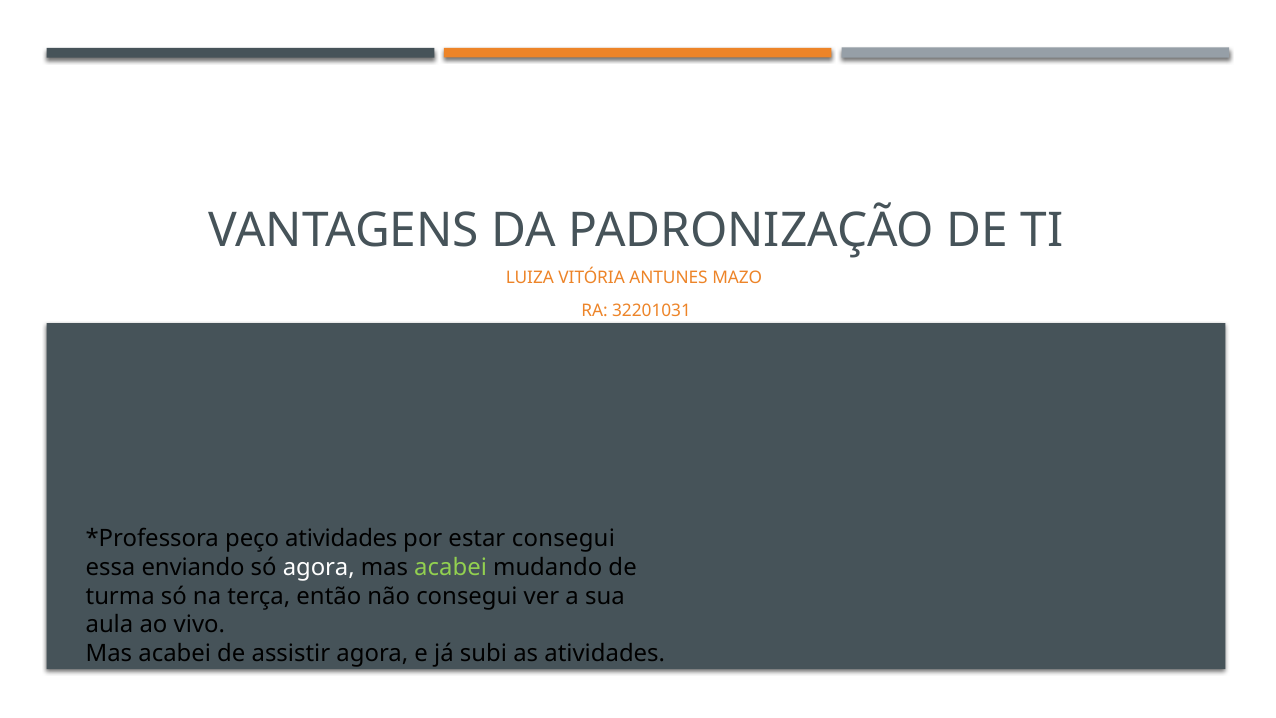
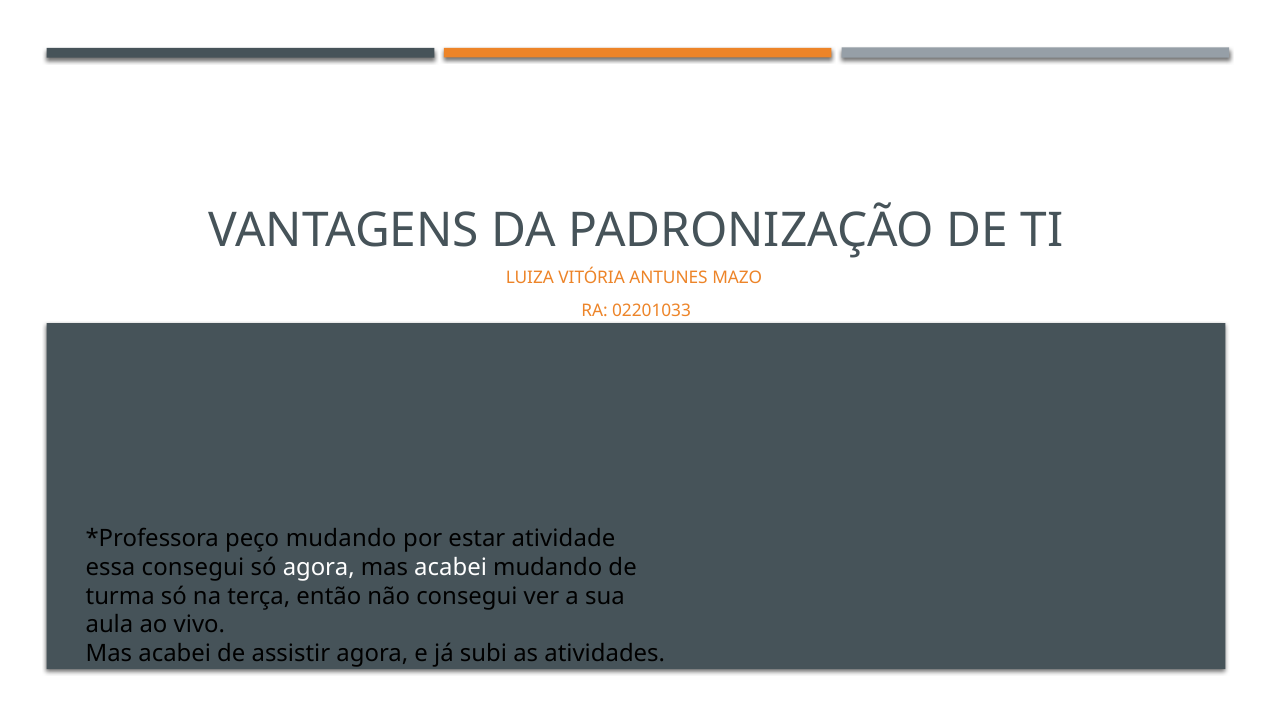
32201031: 32201031 -> 02201033
peço atividades: atividades -> mudando
estar consegui: consegui -> atividade
essa enviando: enviando -> consegui
acabei at (451, 567) colour: light green -> white
